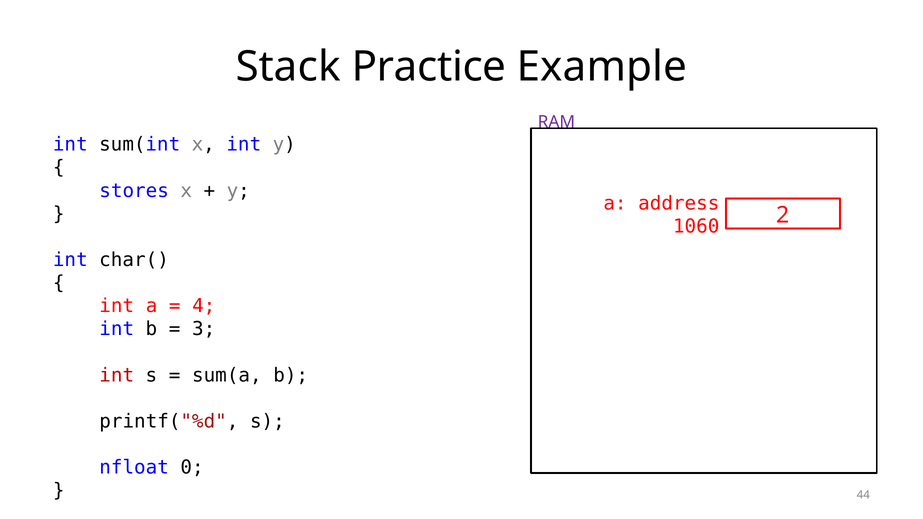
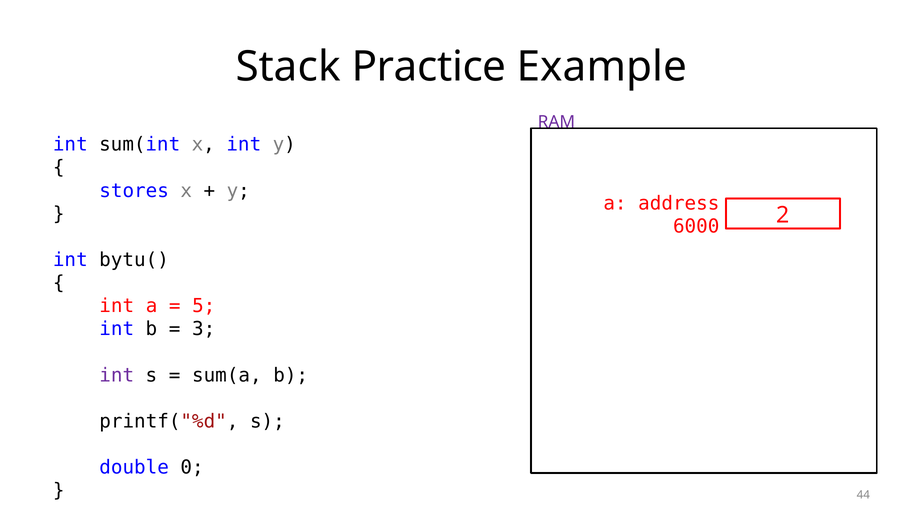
1060: 1060 -> 6000
char(: char( -> bytu(
4: 4 -> 5
int at (117, 375) colour: red -> purple
nfloat: nfloat -> double
